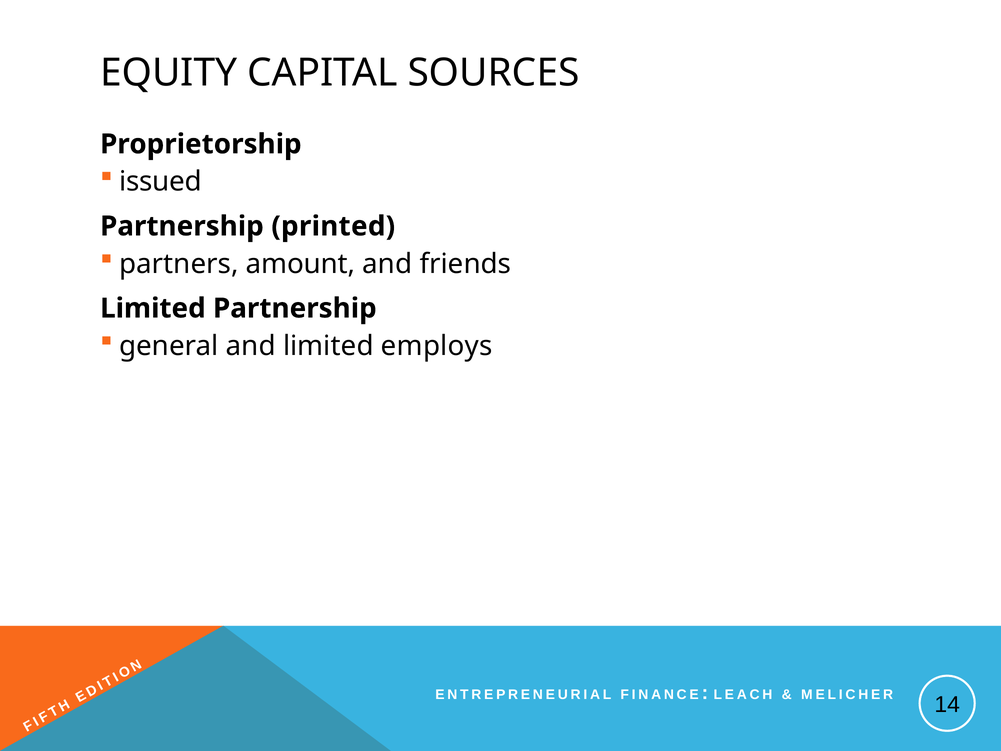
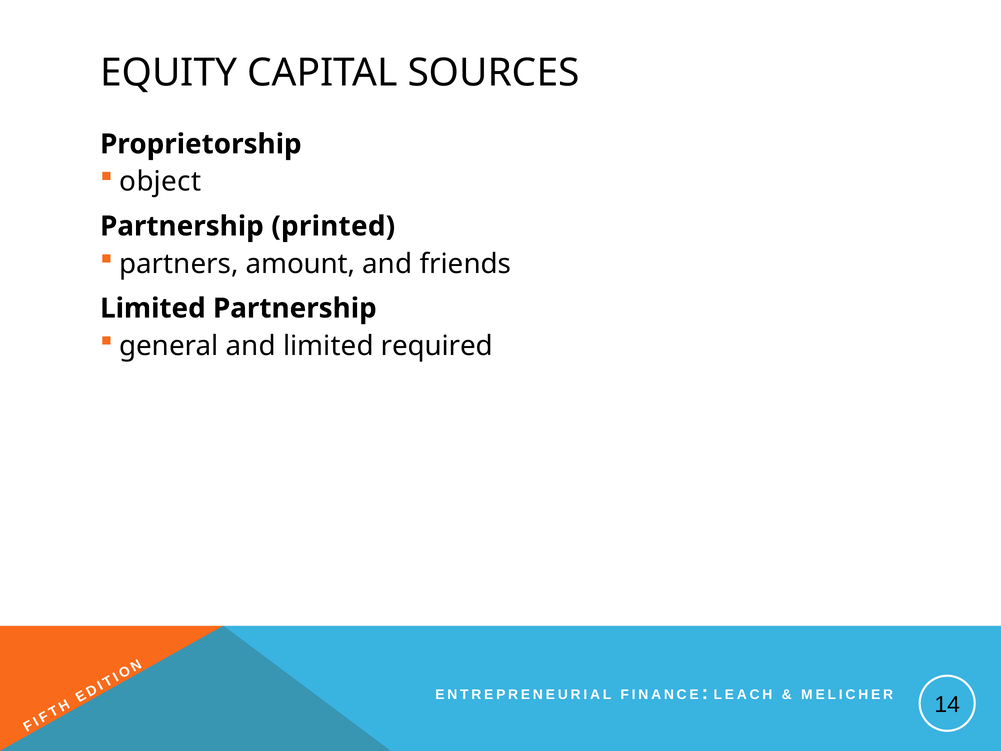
issued: issued -> object
employs: employs -> required
